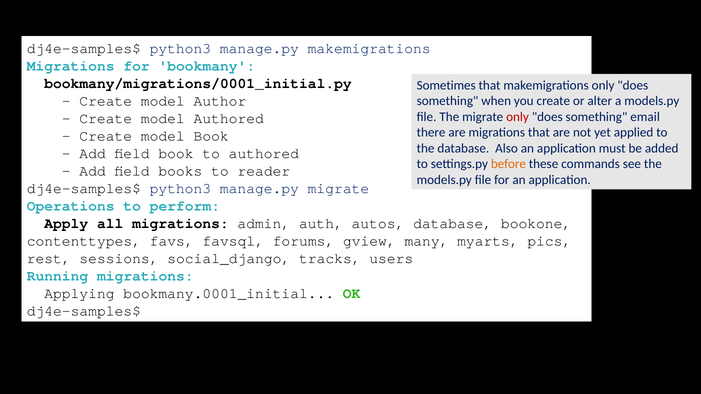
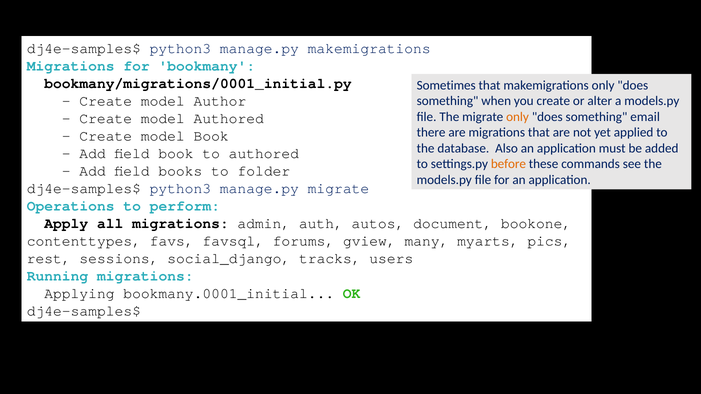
only at (518, 117) colour: red -> orange
reader: reader -> folder
autos database: database -> document
